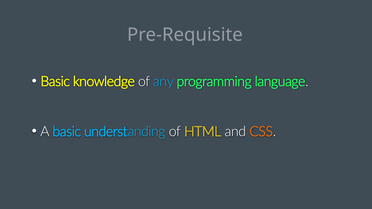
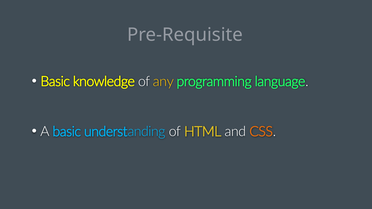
any colour: light blue -> yellow
